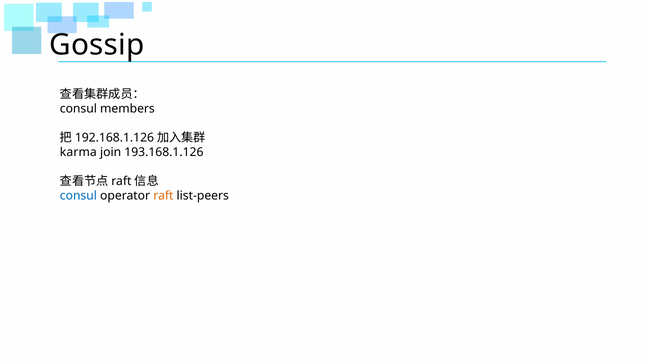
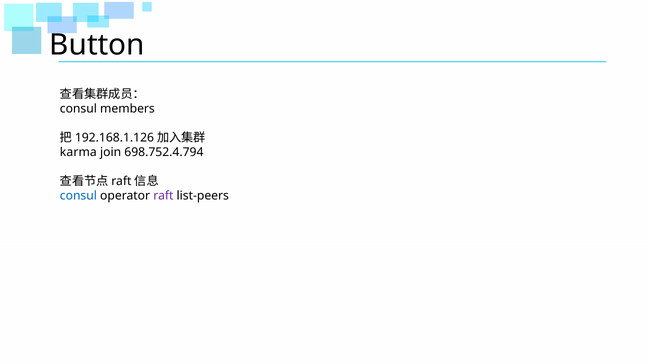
Gossip: Gossip -> Button
193.168.1.126: 193.168.1.126 -> 698.752.4.794
raft colour: orange -> purple
